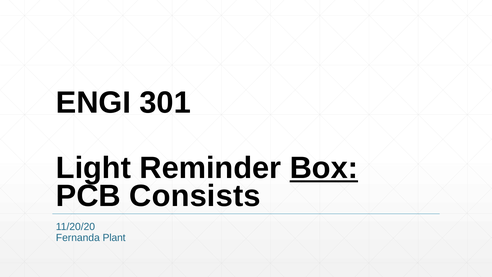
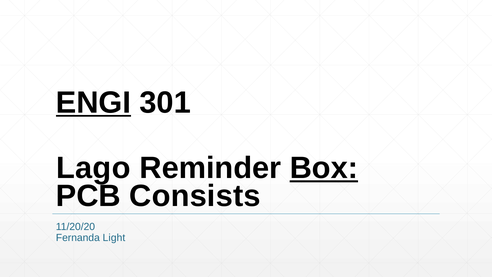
ENGI underline: none -> present
Light: Light -> Lago
Plant: Plant -> Light
